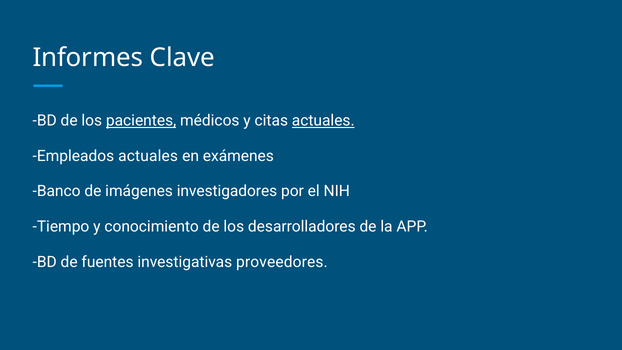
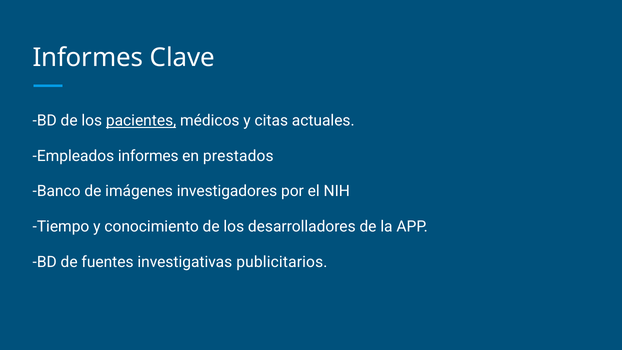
actuales at (323, 121) underline: present -> none
Empleados actuales: actuales -> informes
exámenes: exámenes -> prestados
proveedores: proveedores -> publicitarios
